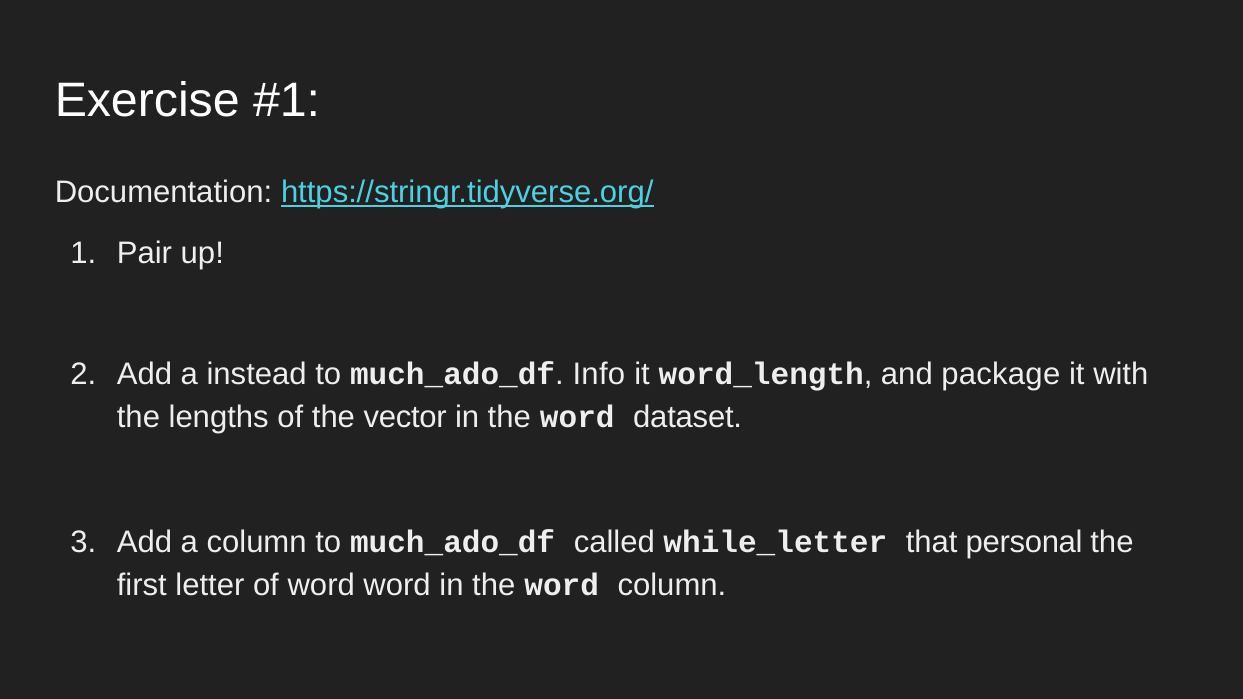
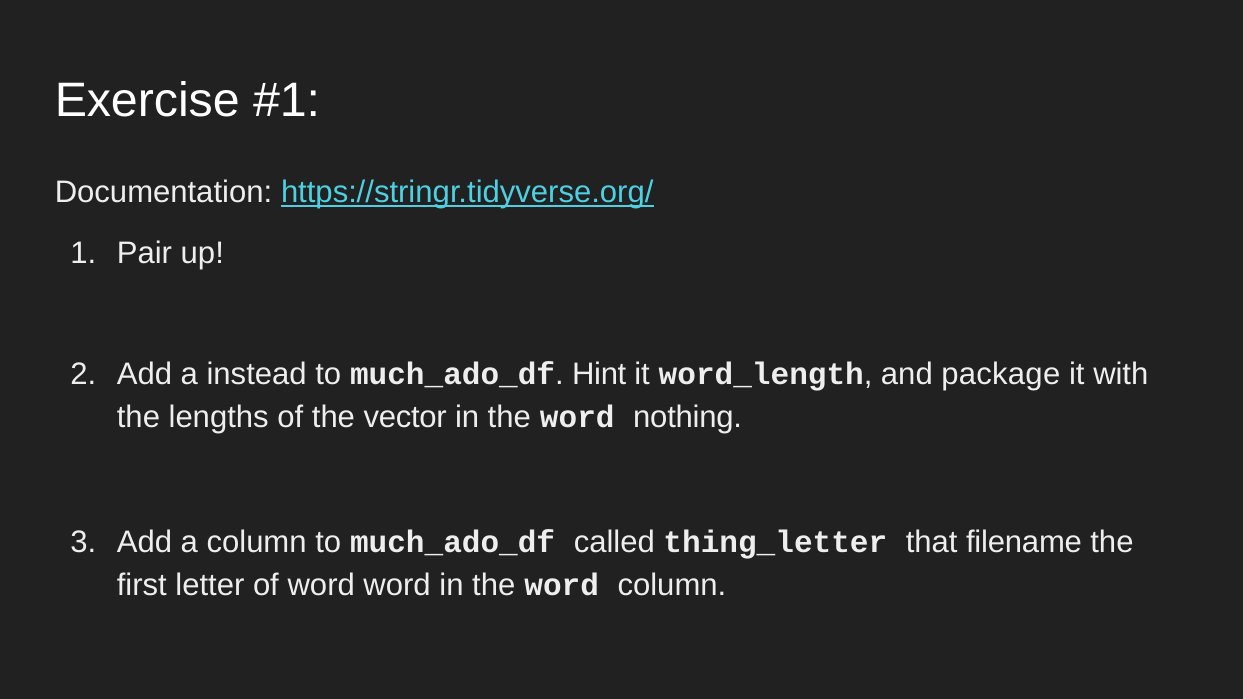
Info: Info -> Hint
dataset: dataset -> nothing
while_letter: while_letter -> thing_letter
personal: personal -> filename
